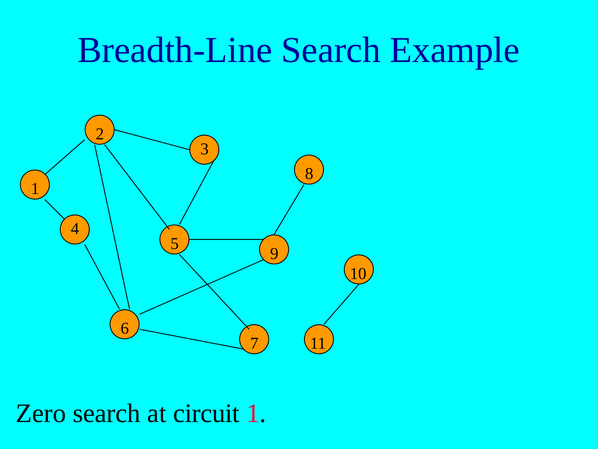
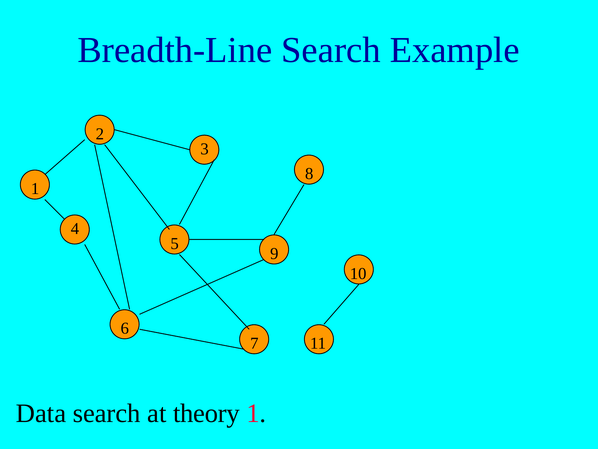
Zero: Zero -> Data
circuit: circuit -> theory
